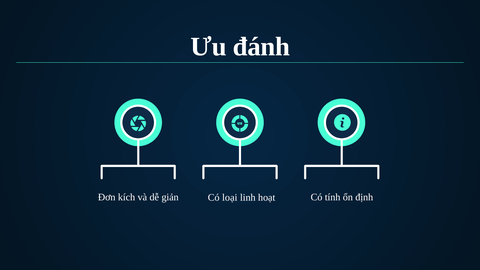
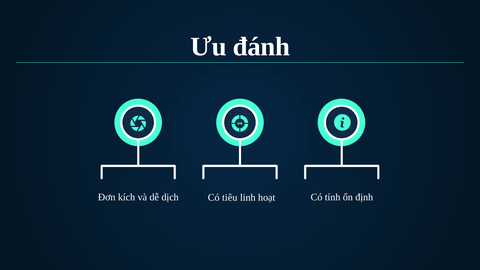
giản: giản -> dịch
loại: loại -> tiêu
